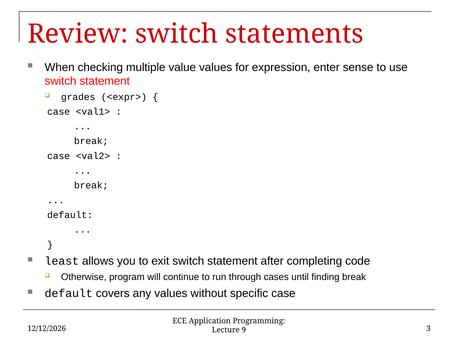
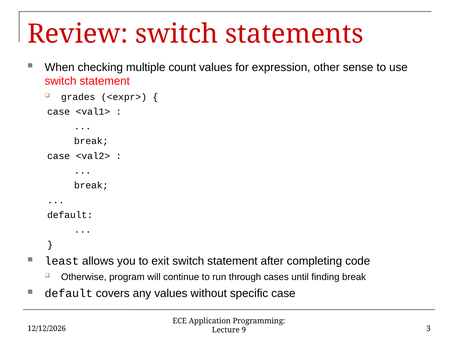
value: value -> count
enter: enter -> other
